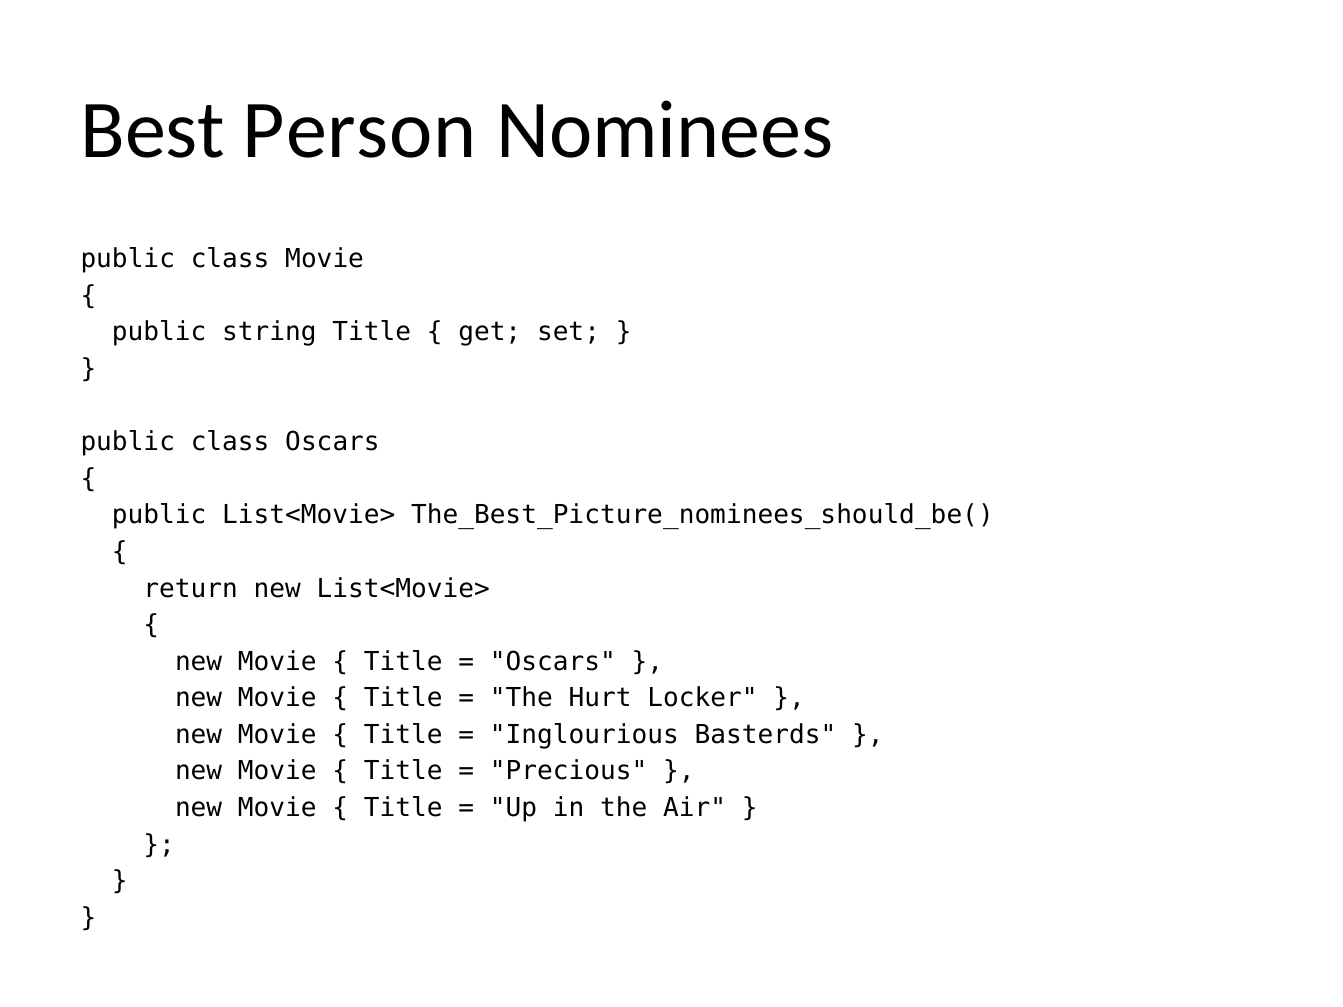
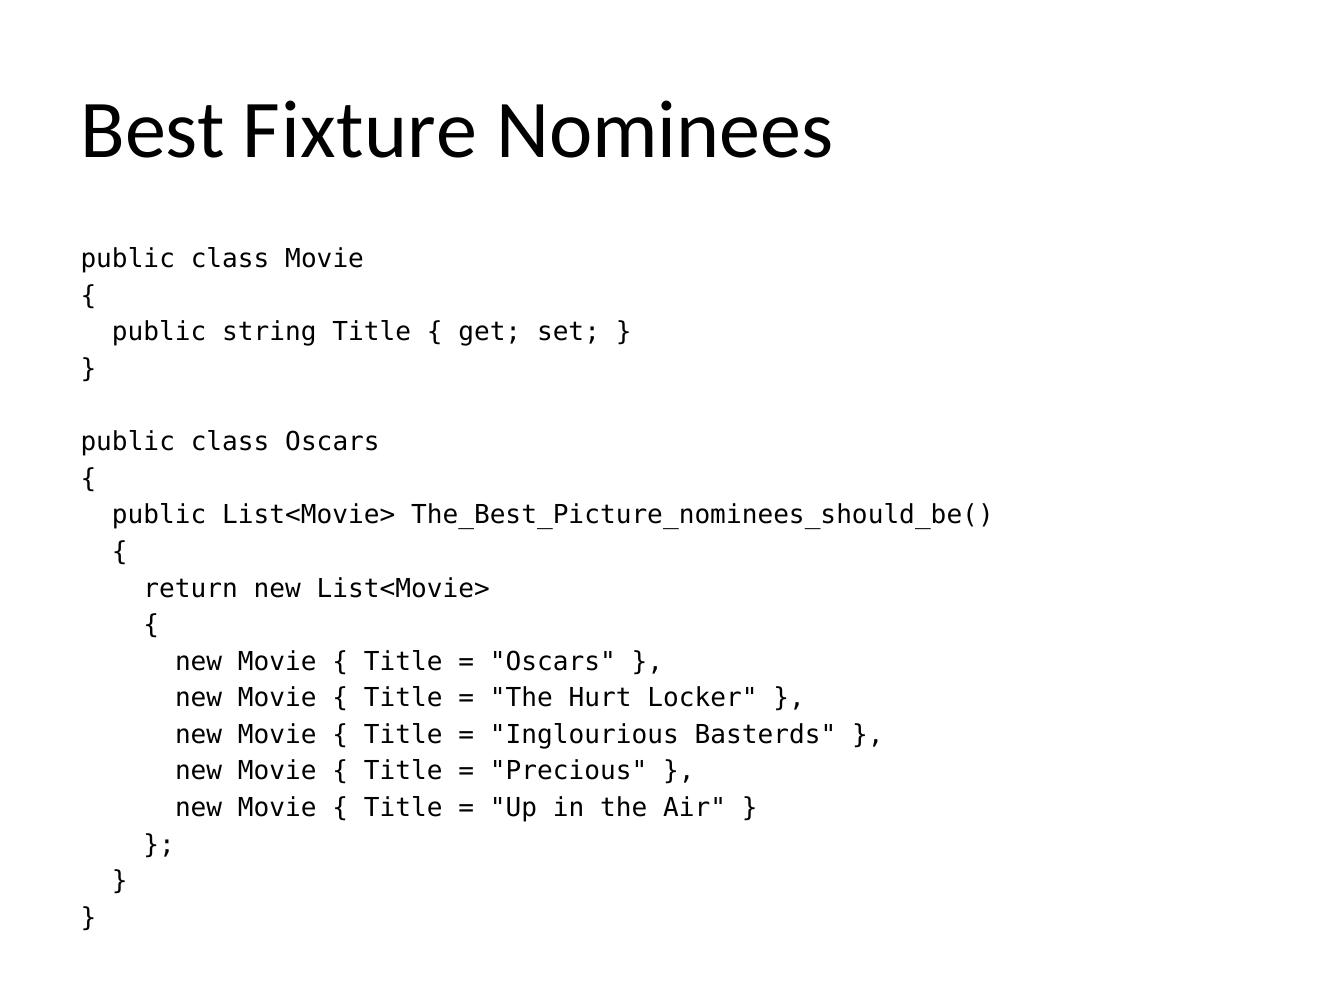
Person: Person -> Fixture
